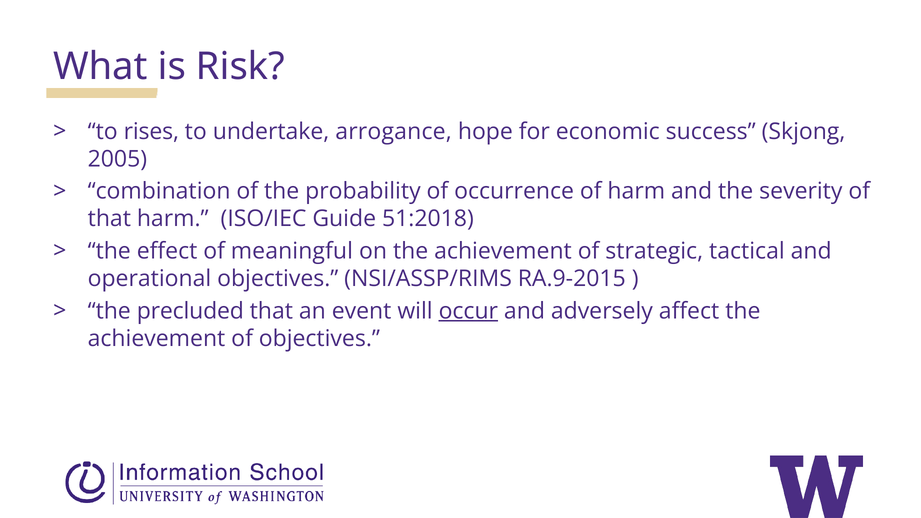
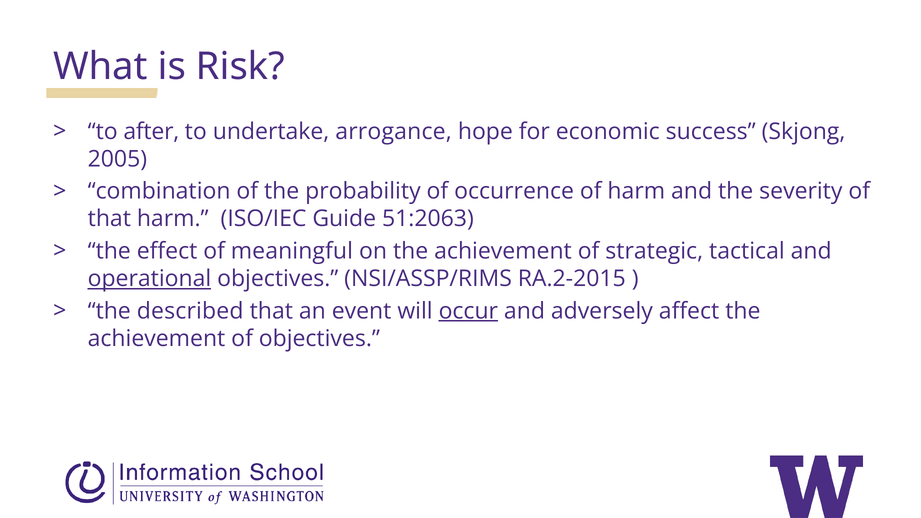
rises: rises -> after
51:2018: 51:2018 -> 51:2063
operational underline: none -> present
RA.9-2015: RA.9-2015 -> RA.2-2015
precluded: precluded -> described
